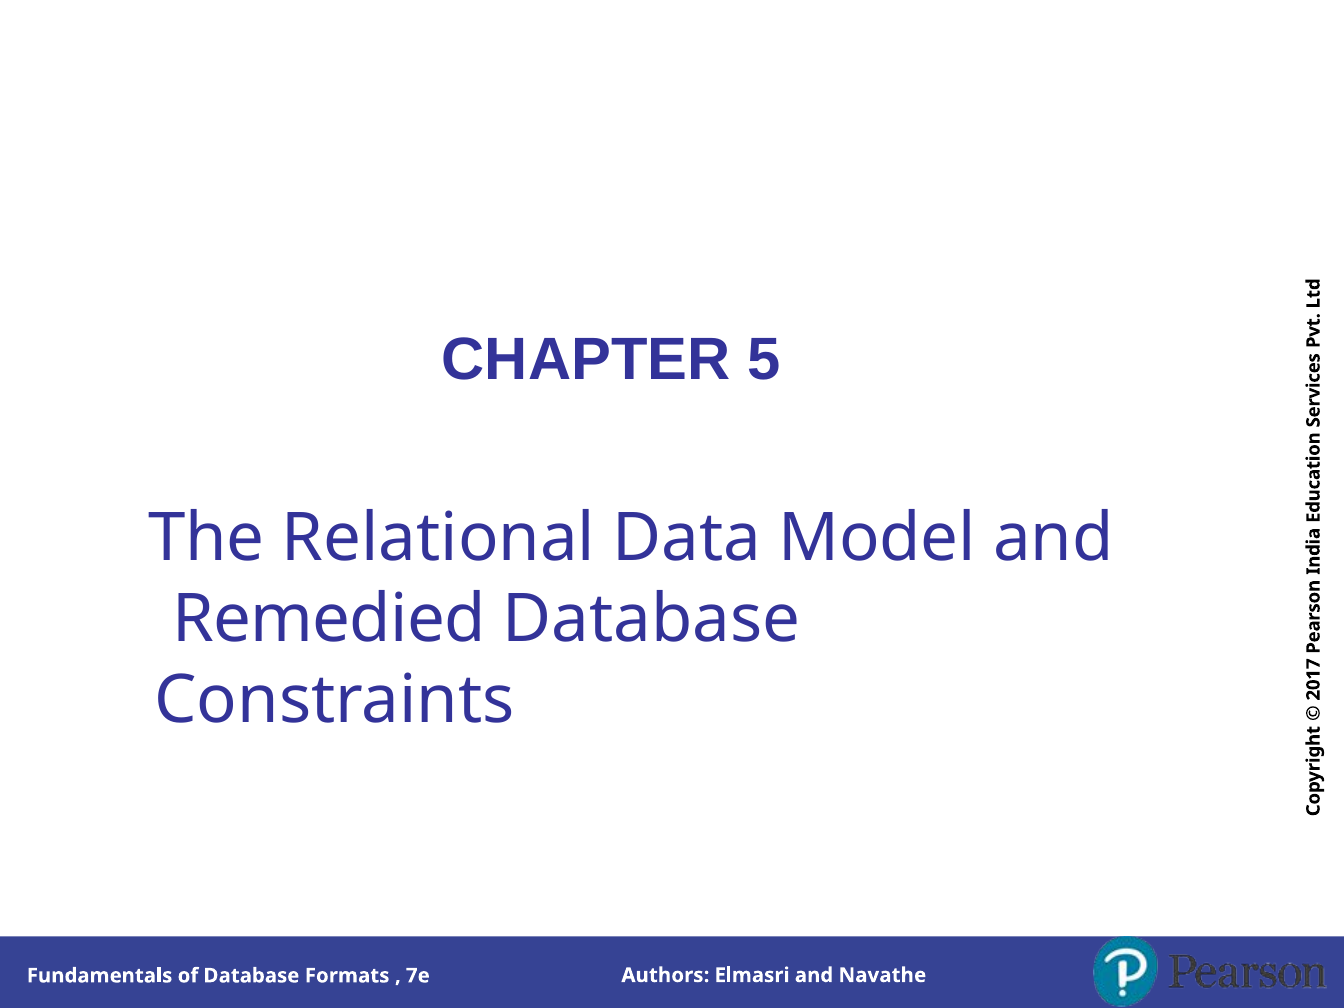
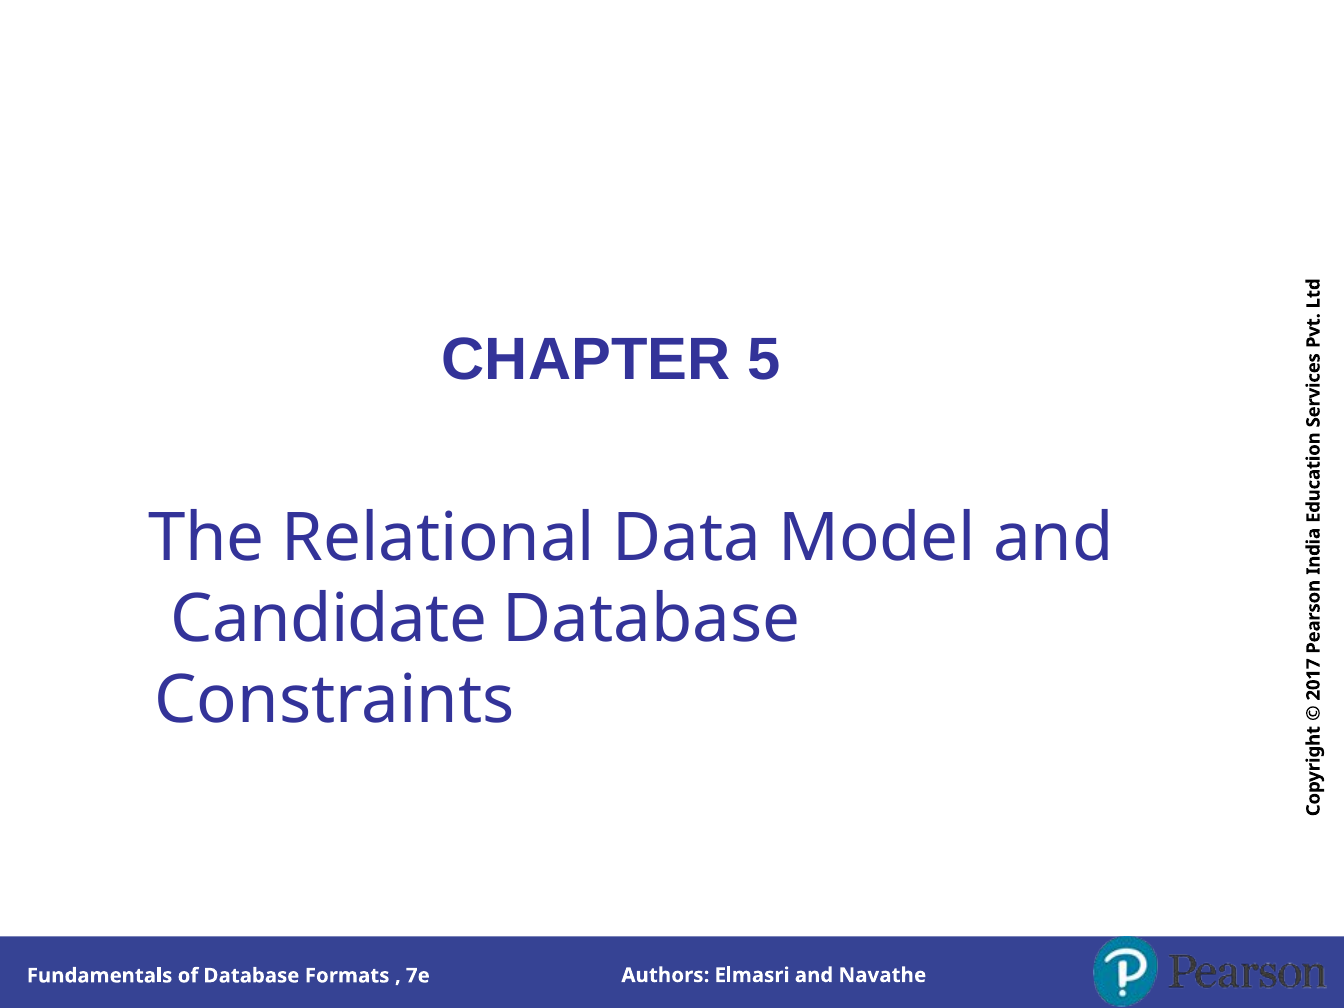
Remedied: Remedied -> Candidate
